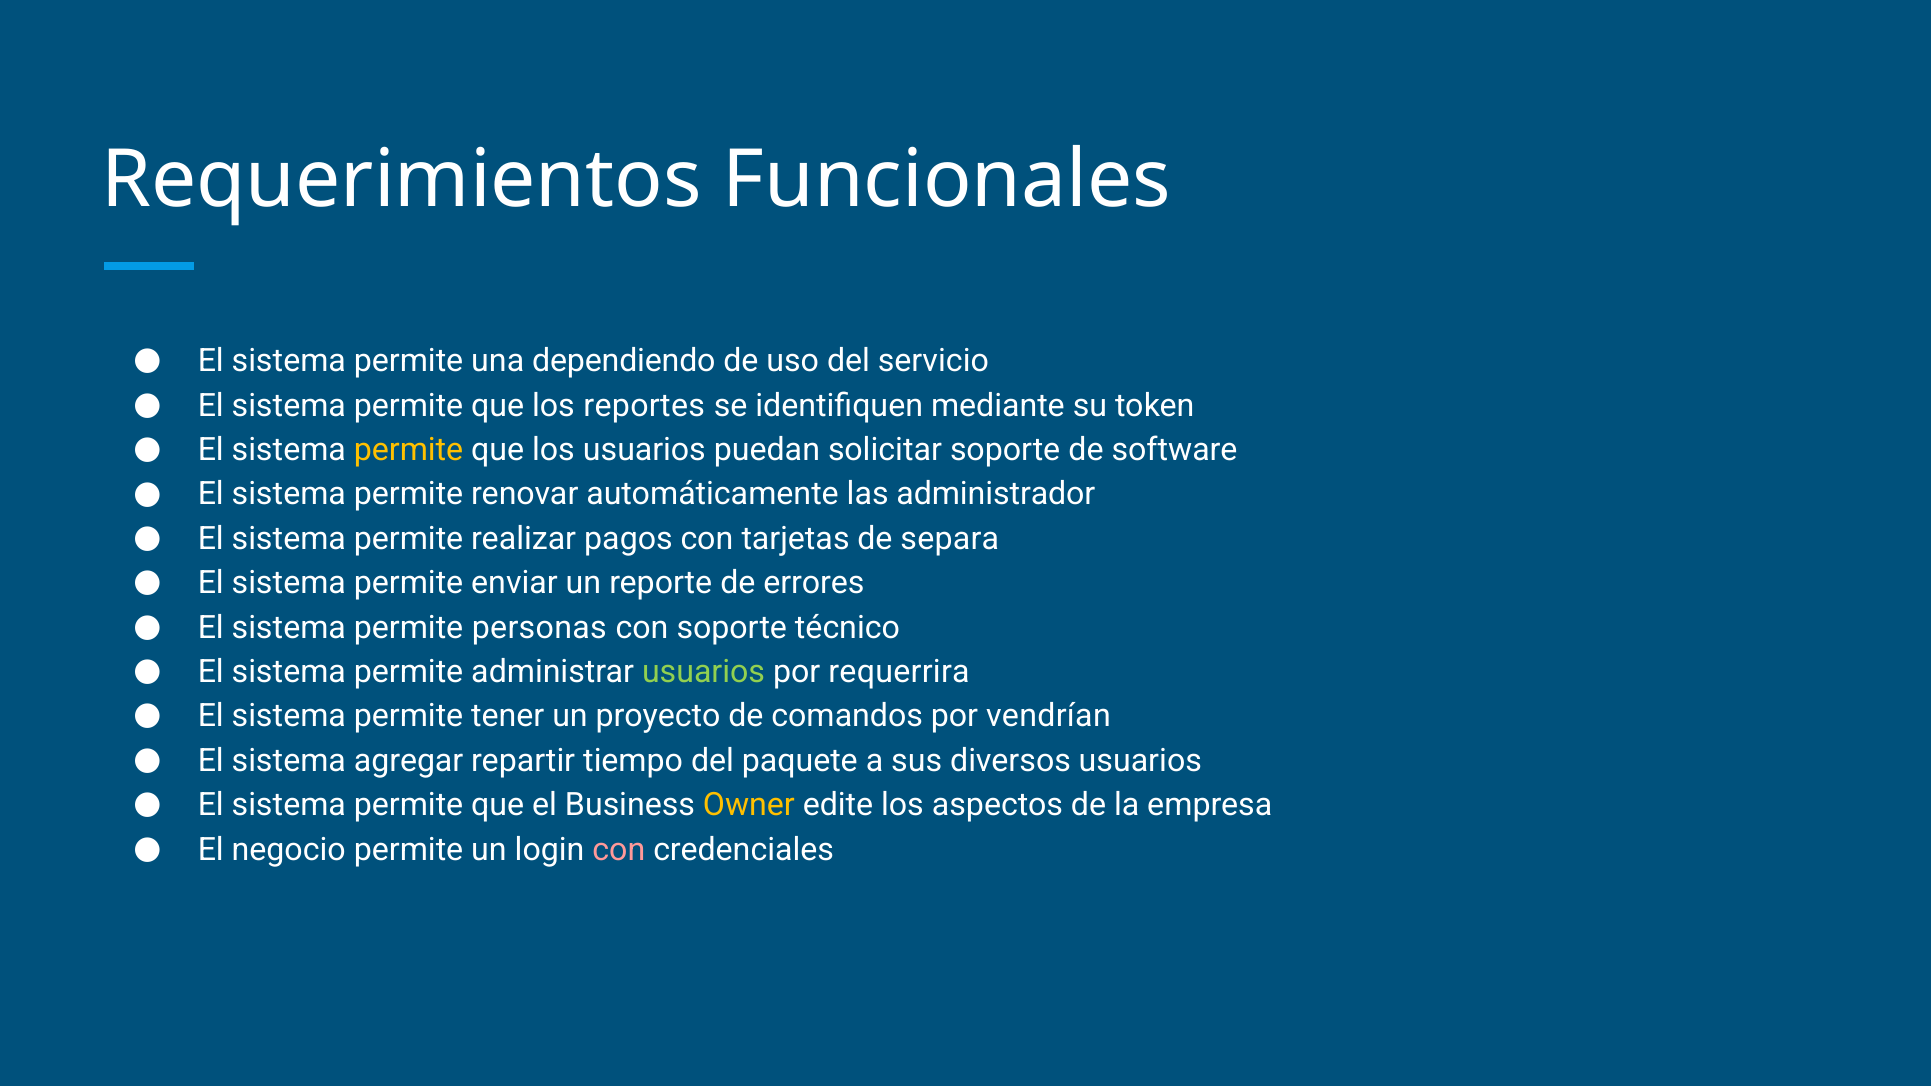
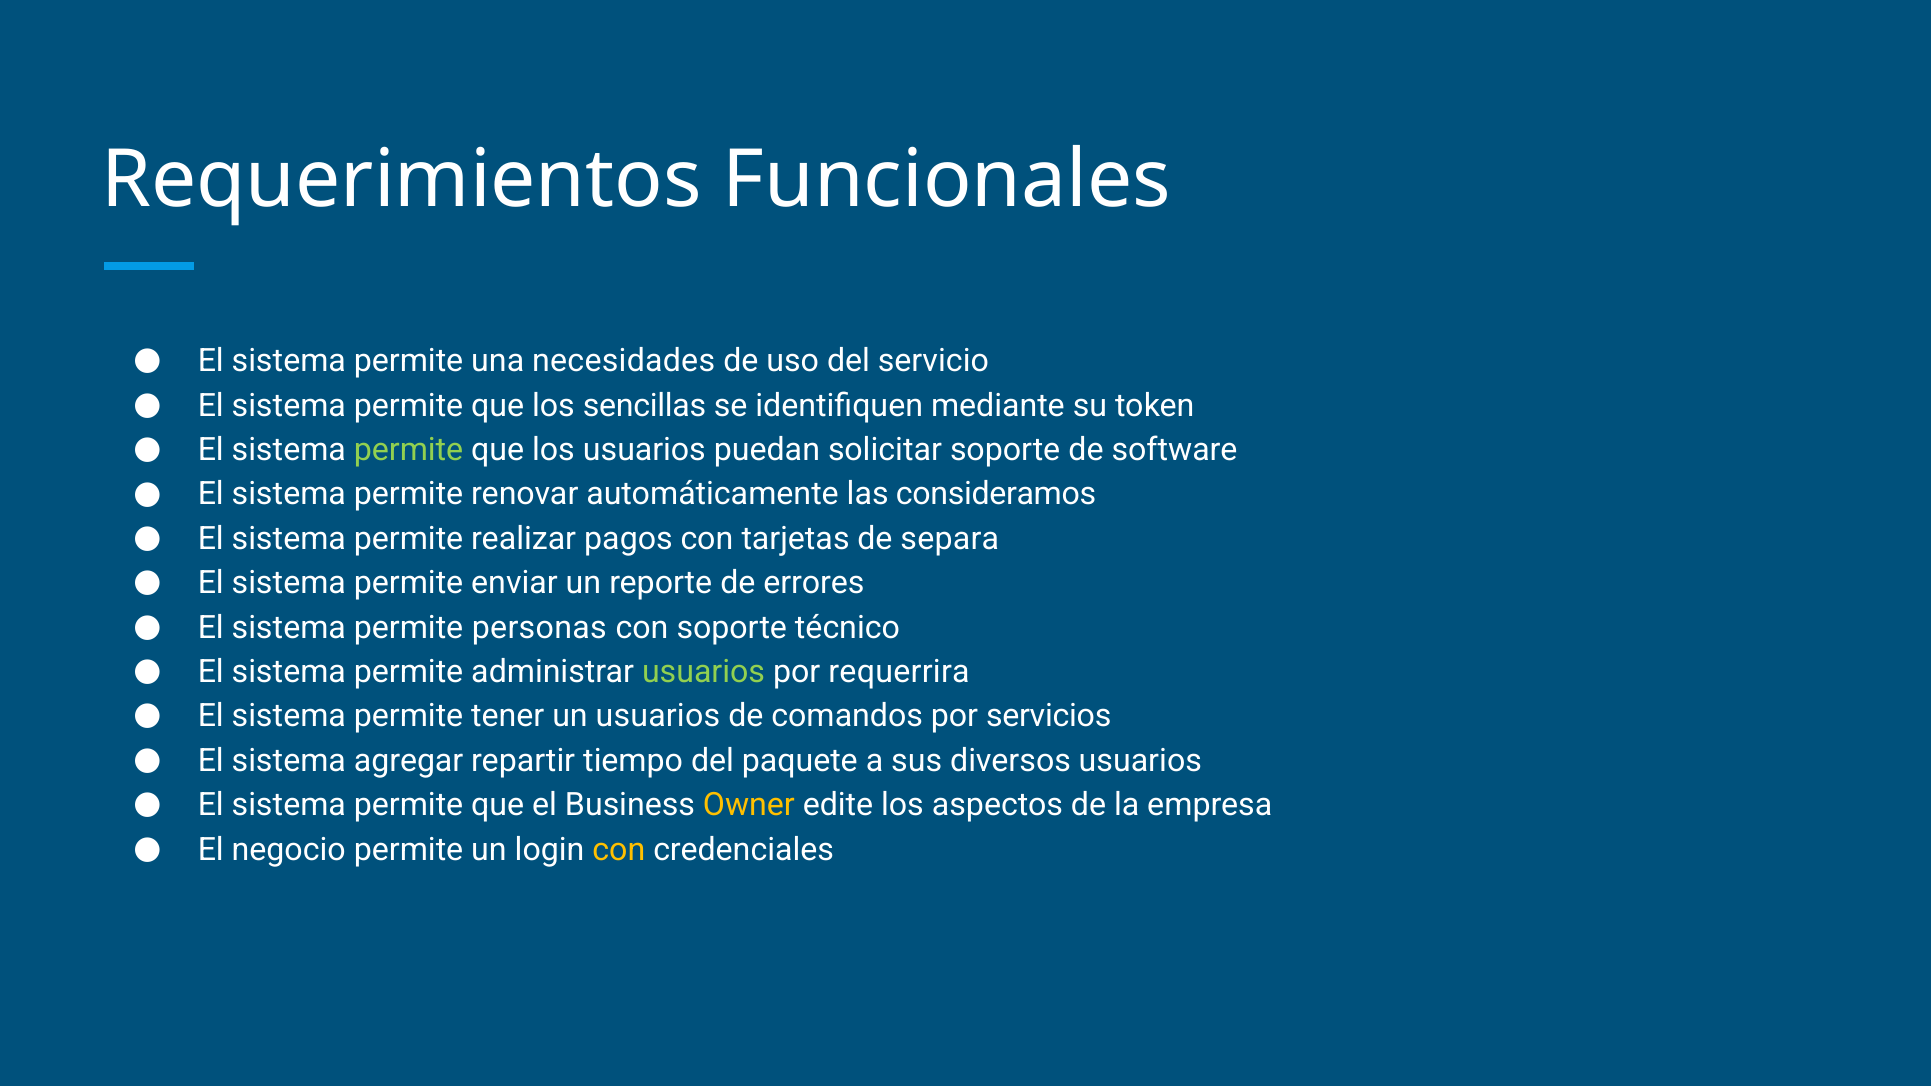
dependiendo: dependiendo -> necesidades
reportes: reportes -> sencillas
permite at (409, 450) colour: yellow -> light green
administrador: administrador -> consideramos
un proyecto: proyecto -> usuarios
vendrían: vendrían -> servicios
con at (619, 850) colour: pink -> yellow
